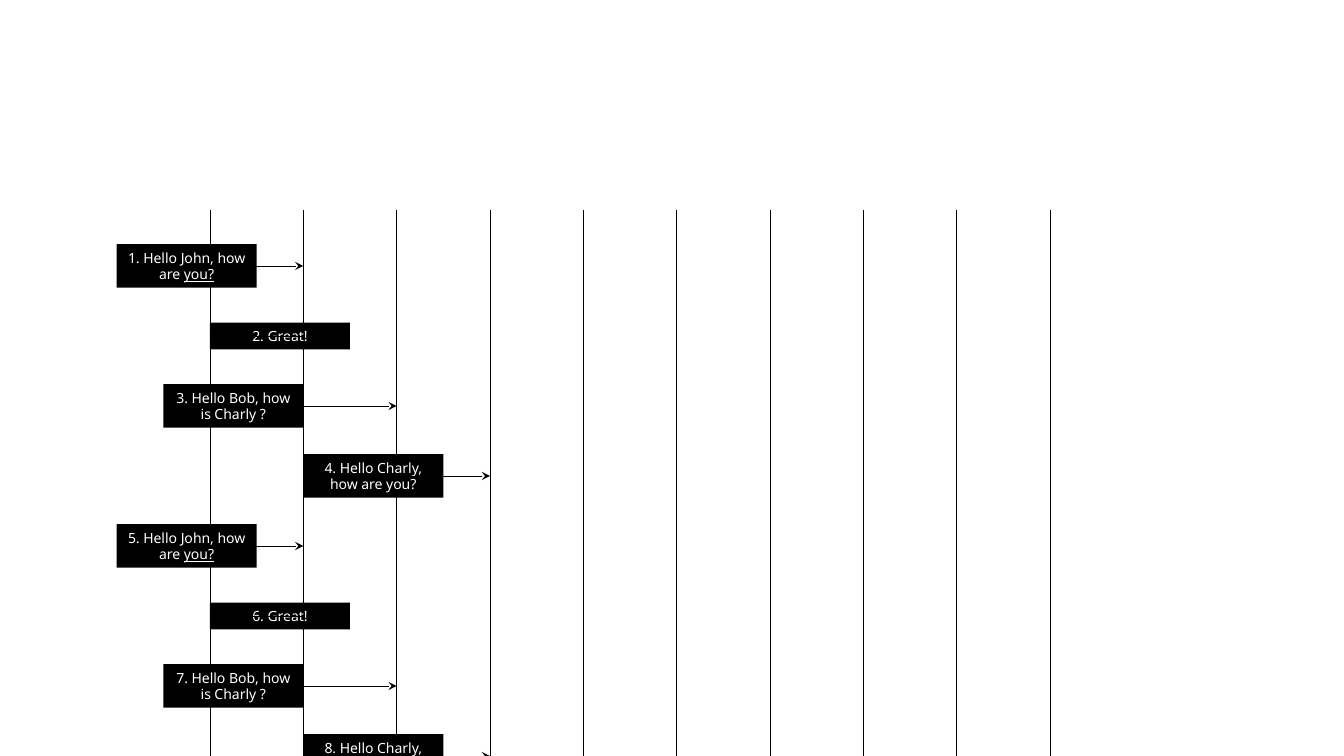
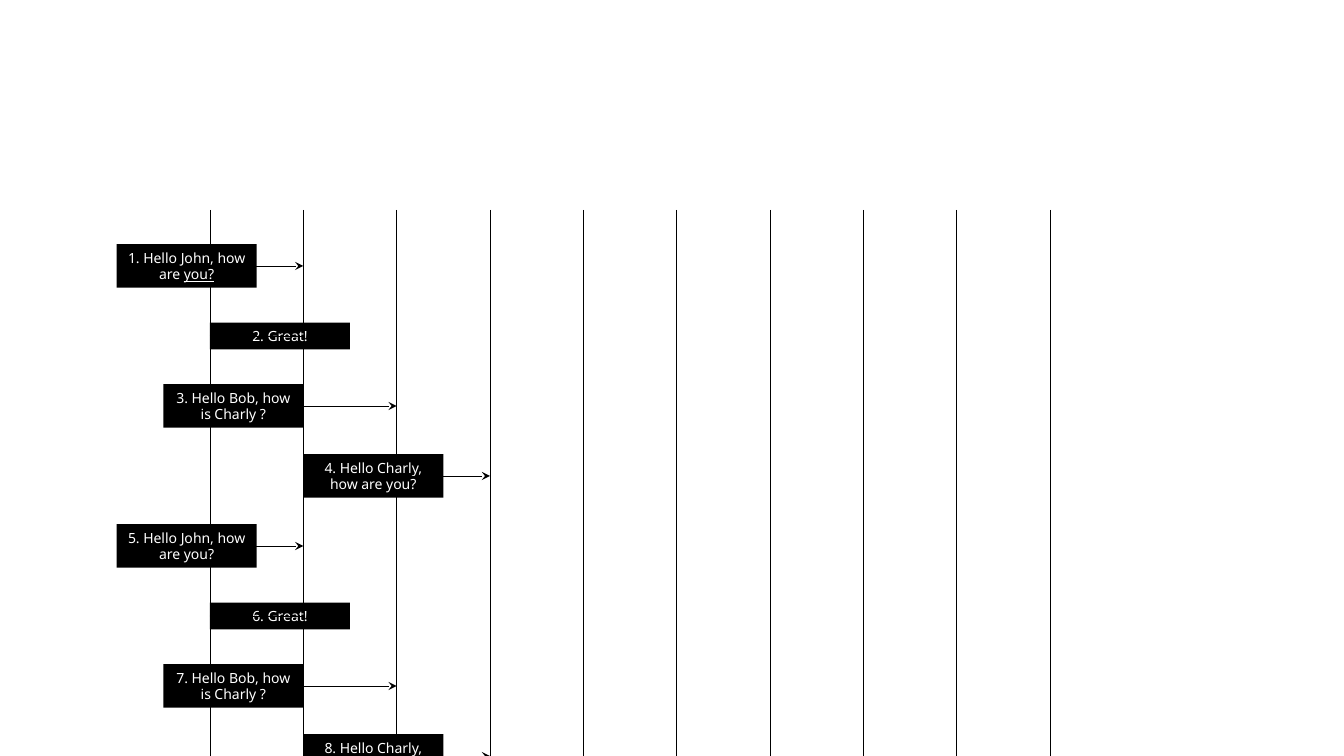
you at (199, 555) underline: present -> none
